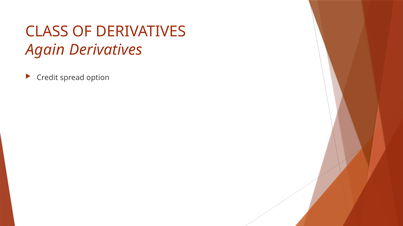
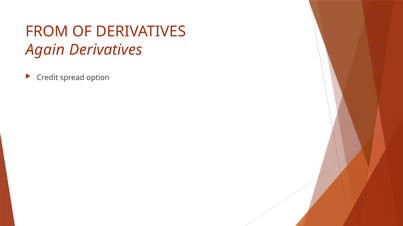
CLASS: CLASS -> FROM
